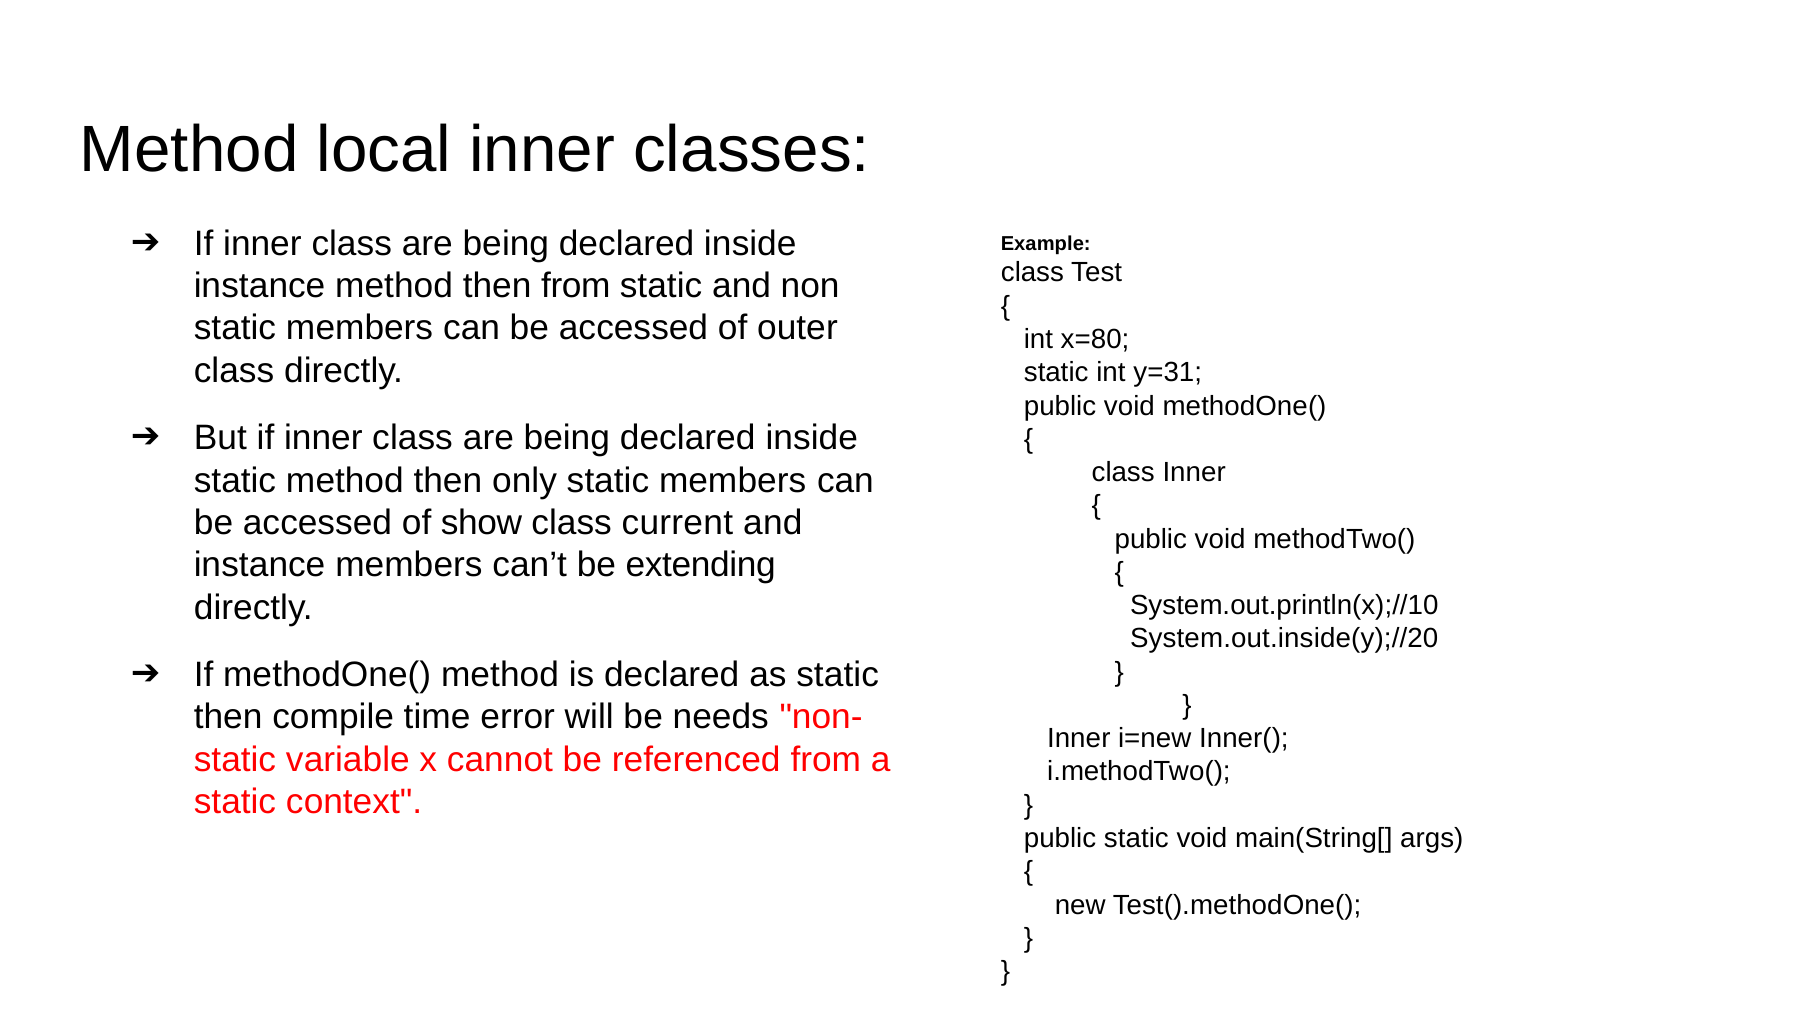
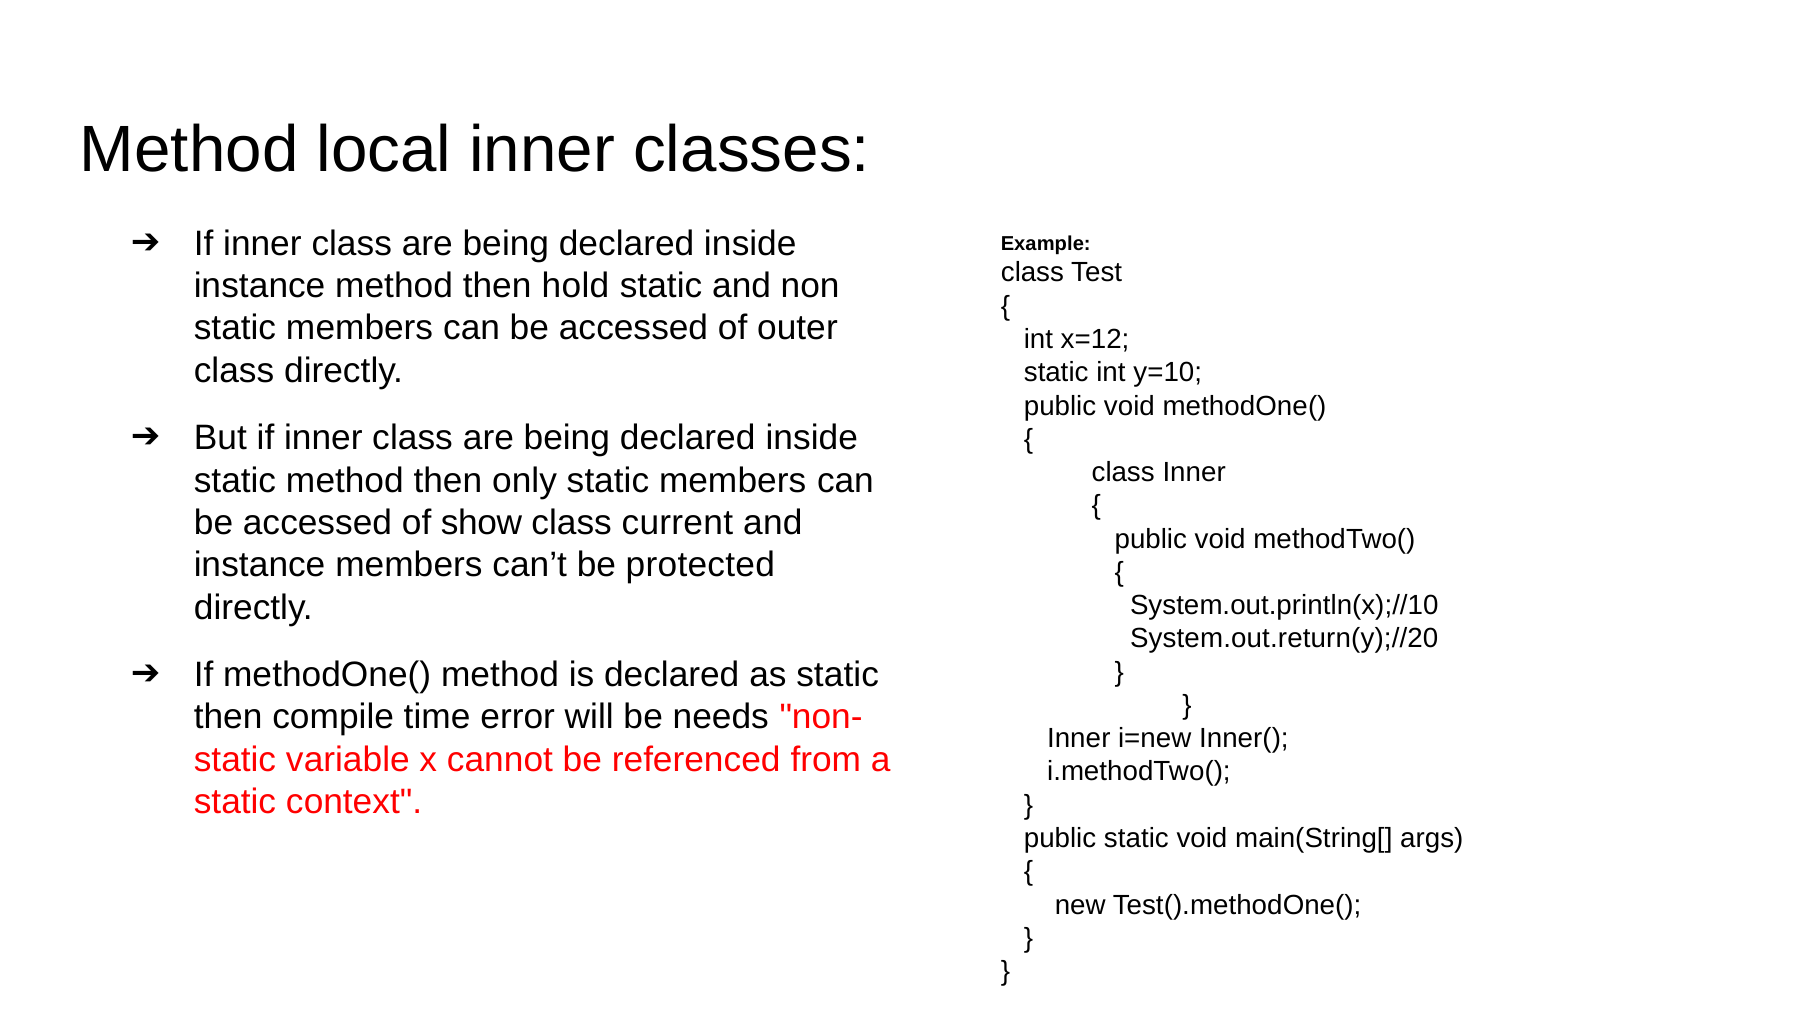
then from: from -> hold
x=80: x=80 -> x=12
y=31: y=31 -> y=10
extending: extending -> protected
System.out.inside(y);//20: System.out.inside(y);//20 -> System.out.return(y);//20
